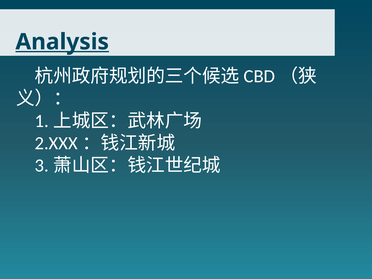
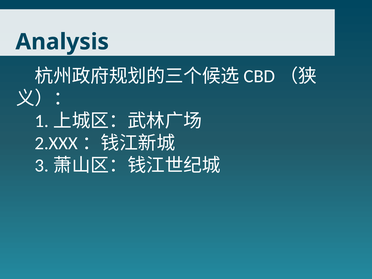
Analysis underline: present -> none
